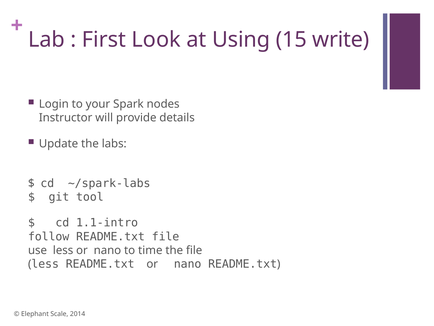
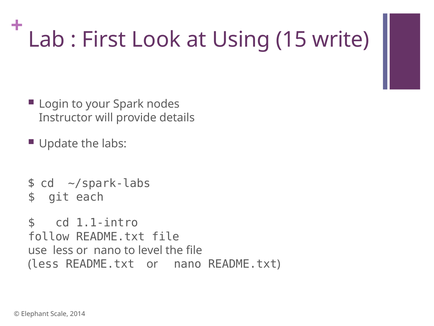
tool: tool -> each
time: time -> level
